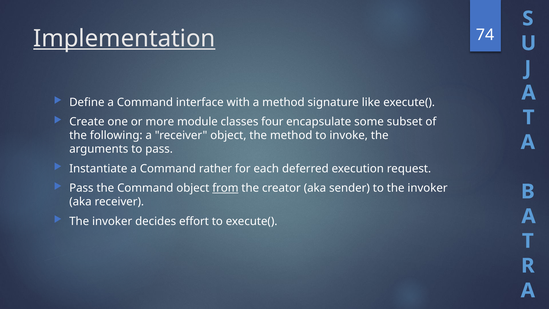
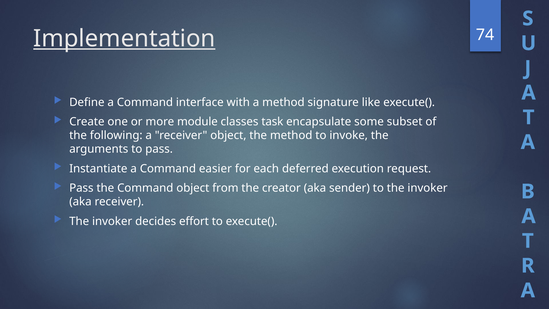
four: four -> task
rather: rather -> easier
from underline: present -> none
